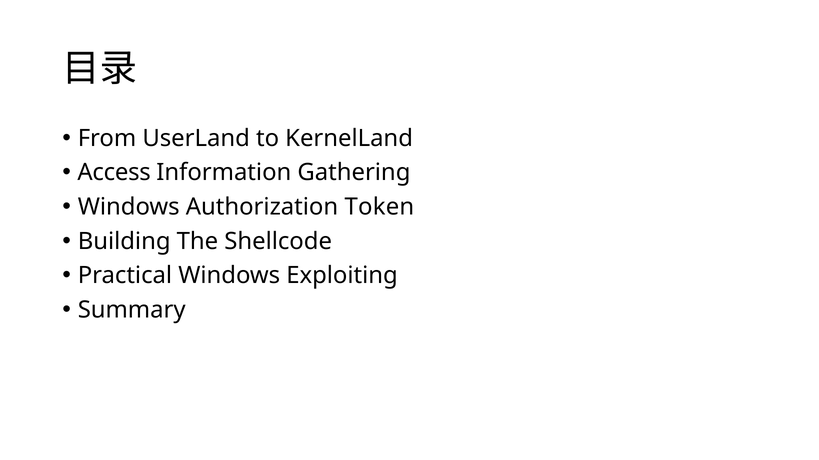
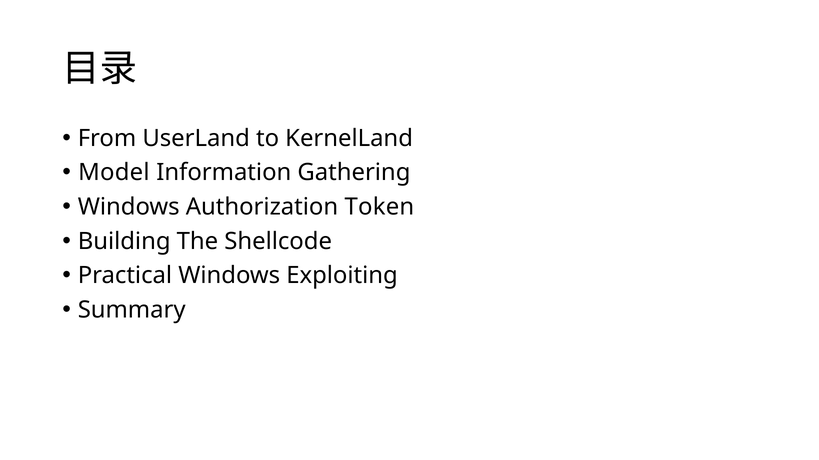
Access: Access -> Model
